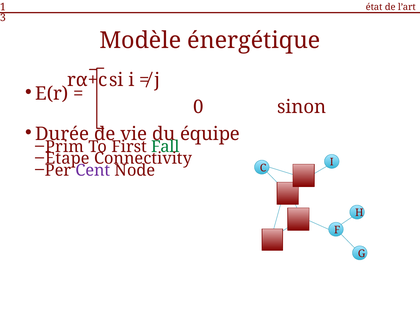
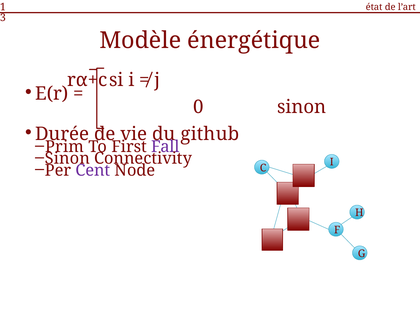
équipe: équipe -> github
Fall colour: green -> purple
Etape at (67, 159): Etape -> Sinon
